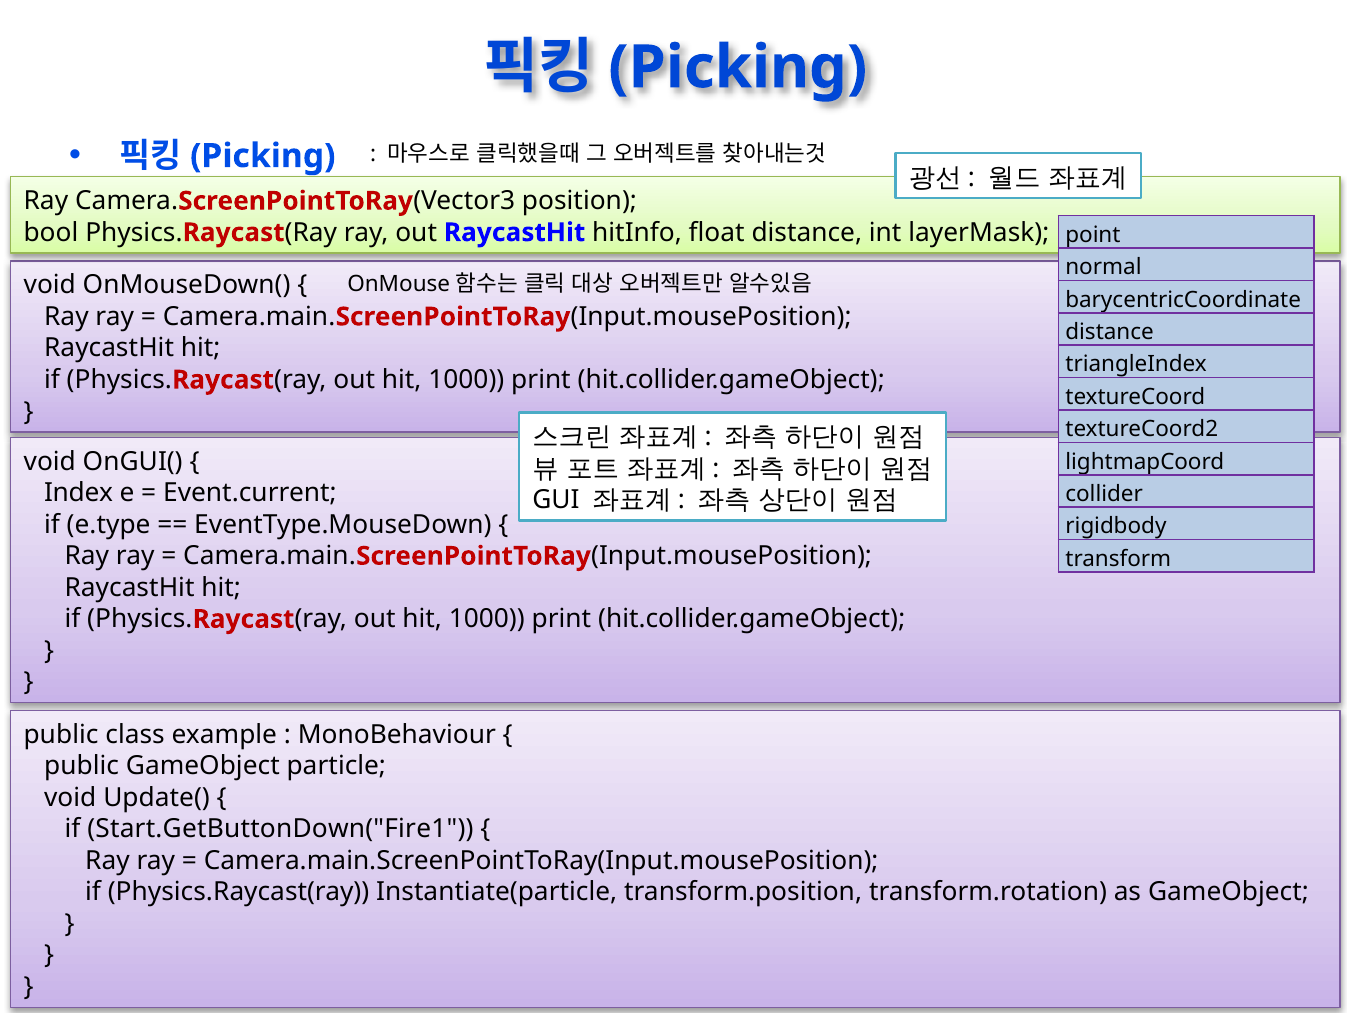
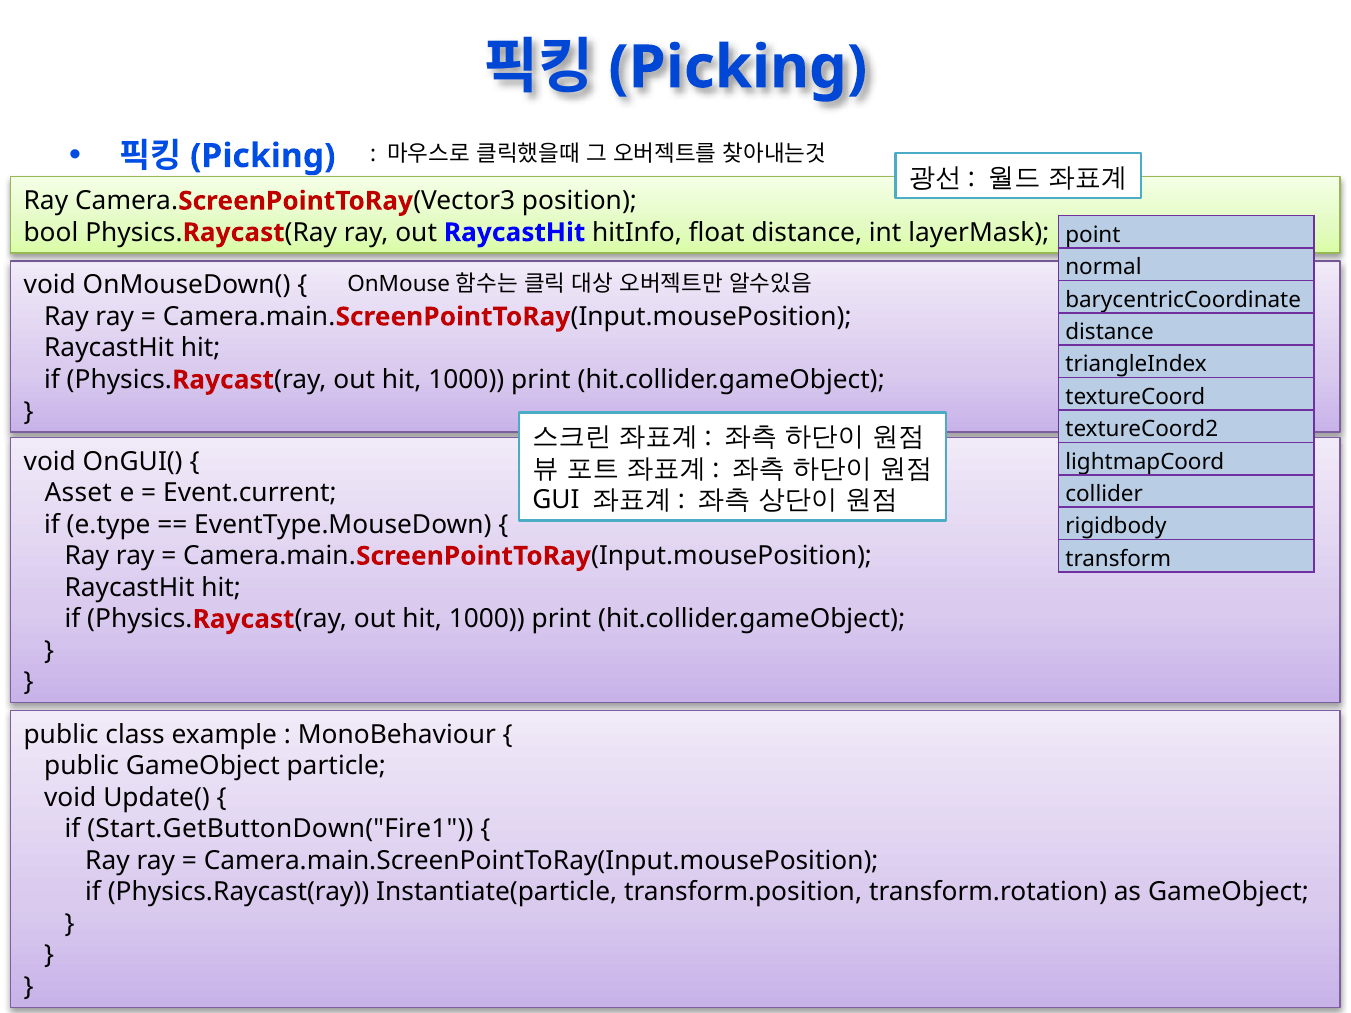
Index: Index -> Asset
